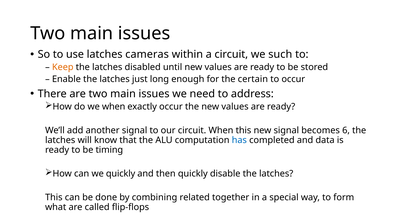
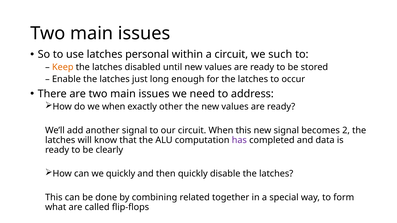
cameras: cameras -> personal
for the certain: certain -> latches
exactly occur: occur -> other
6: 6 -> 2
has colour: blue -> purple
timing: timing -> clearly
